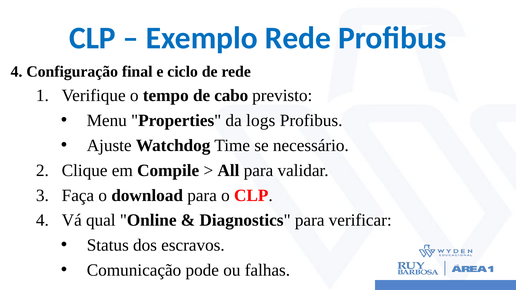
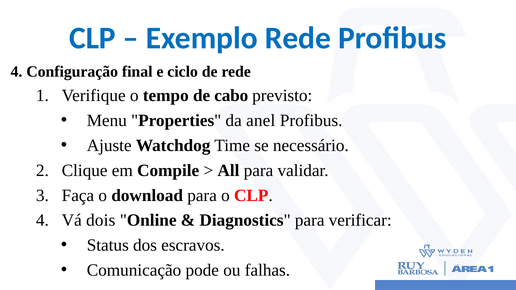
logs: logs -> anel
qual: qual -> dois
